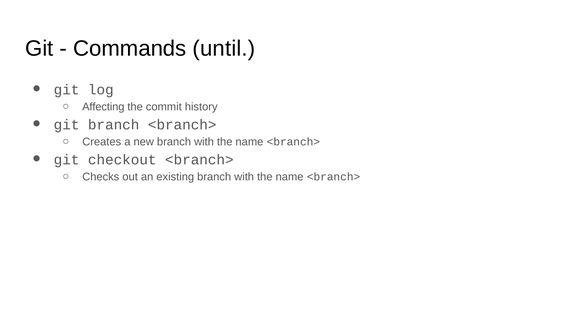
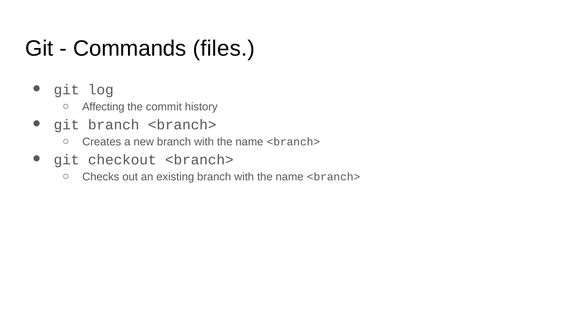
until: until -> files
